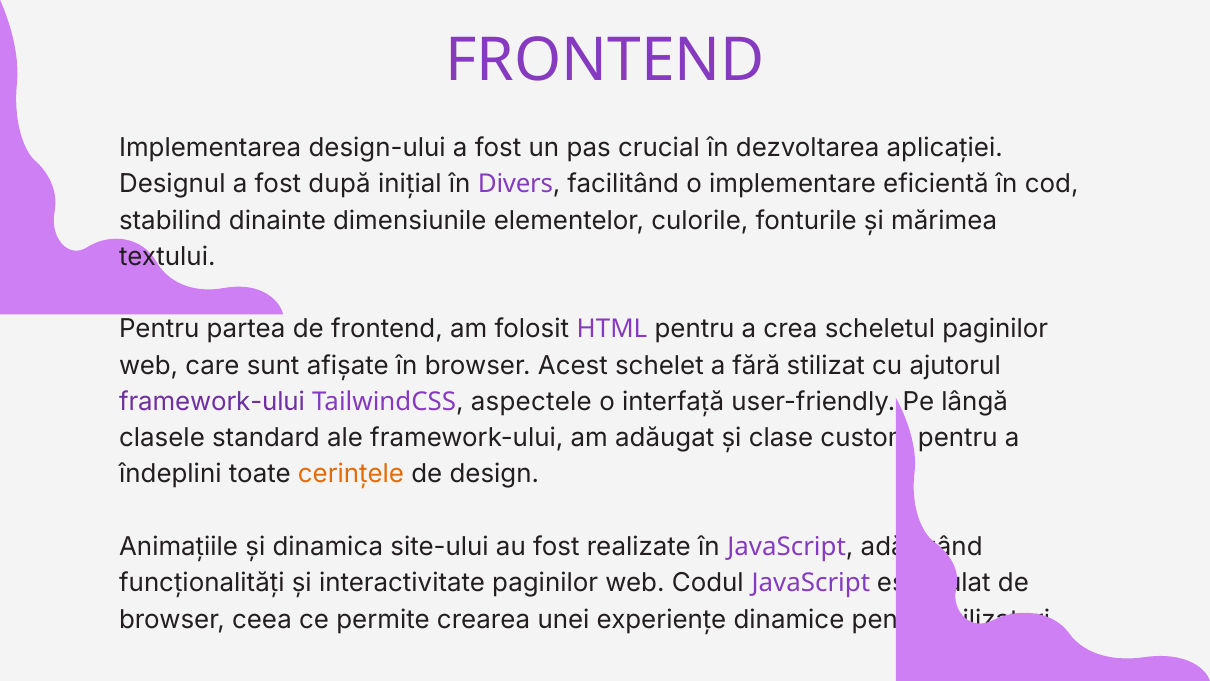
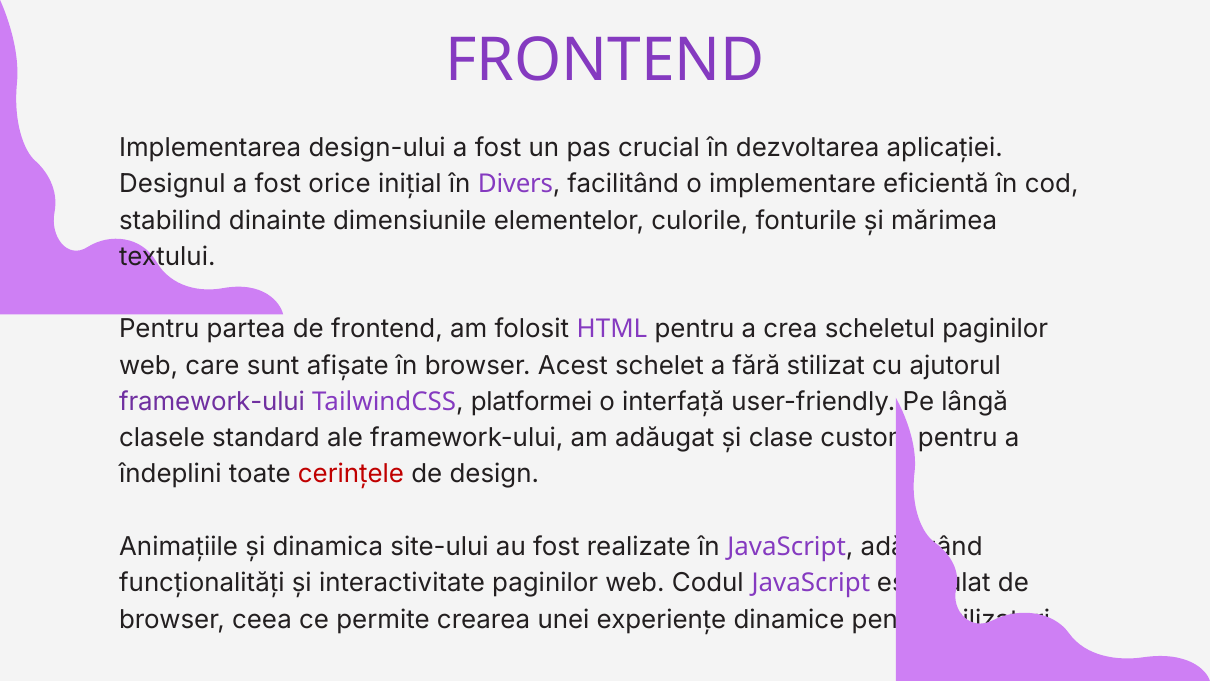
după: după -> orice
aspectele: aspectele -> platformei
cerințele colour: orange -> red
